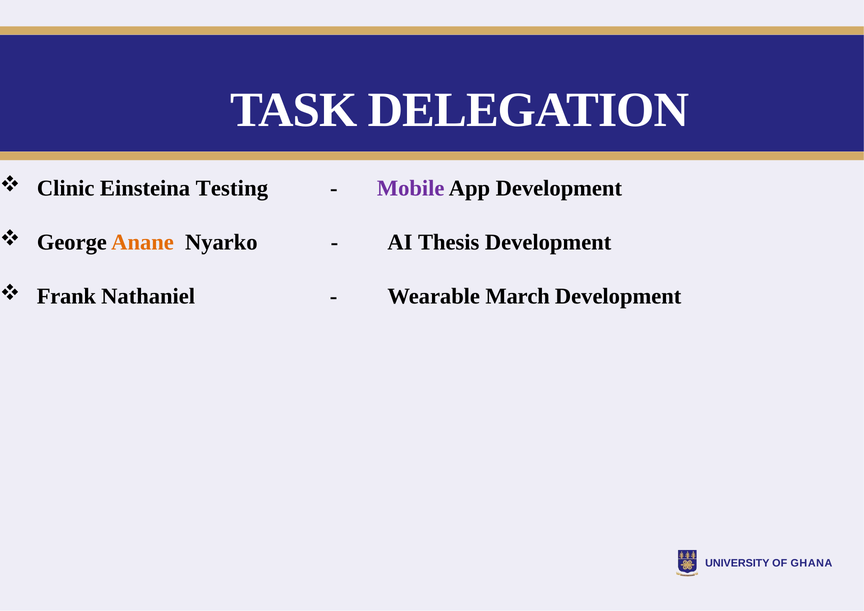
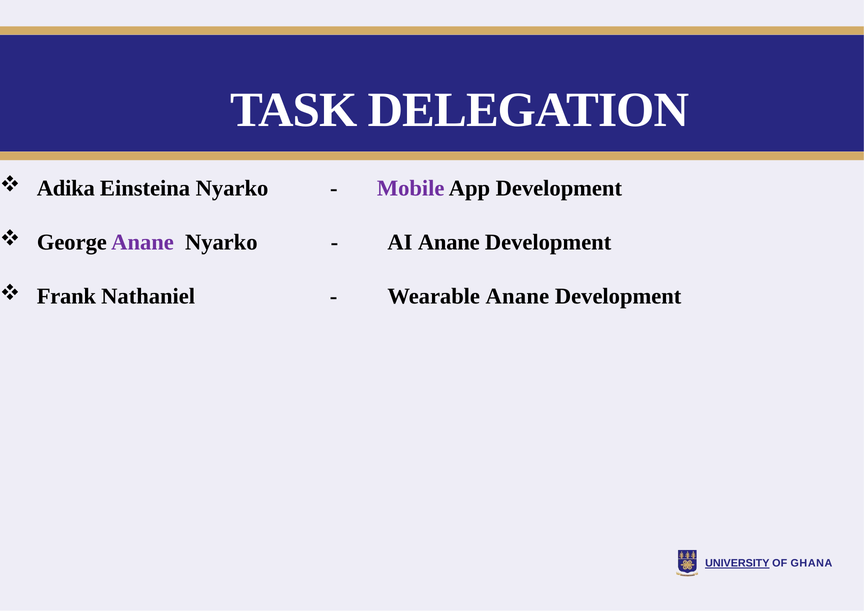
Clinic: Clinic -> Adika
Einsteina Testing: Testing -> Nyarko
Anane at (143, 242) colour: orange -> purple
AI Thesis: Thesis -> Anane
Wearable March: March -> Anane
UNIVERSITY underline: none -> present
